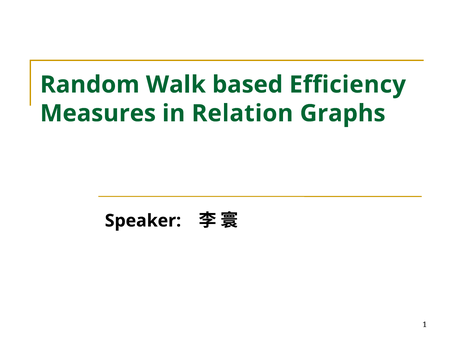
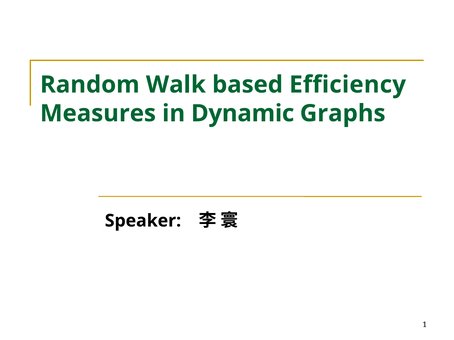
Relation: Relation -> Dynamic
